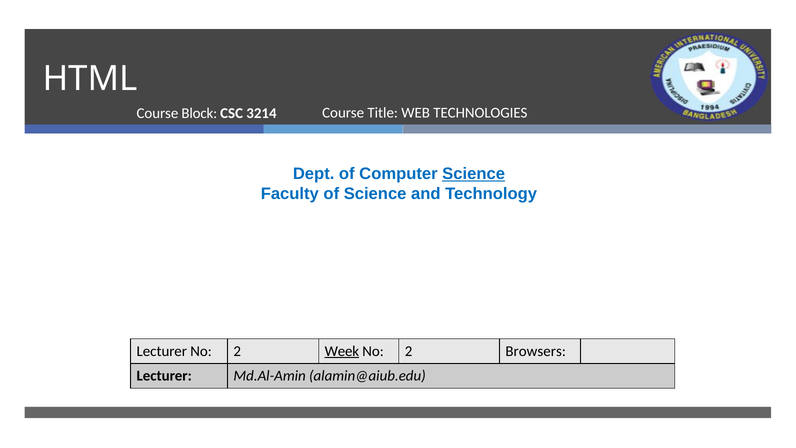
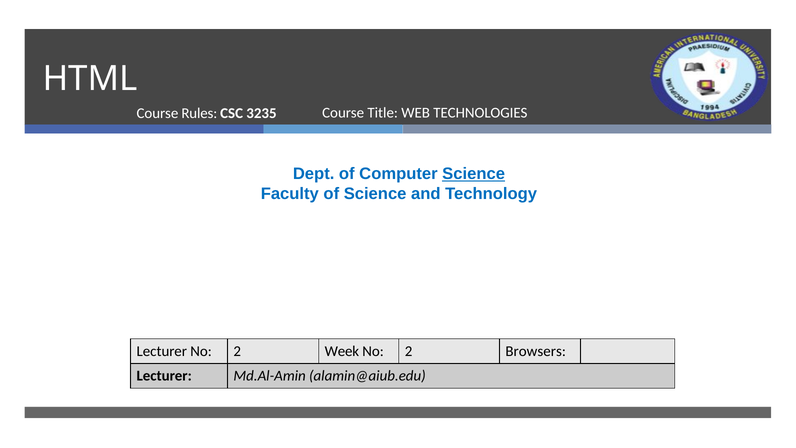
Block: Block -> Rules
3214: 3214 -> 3235
Week underline: present -> none
